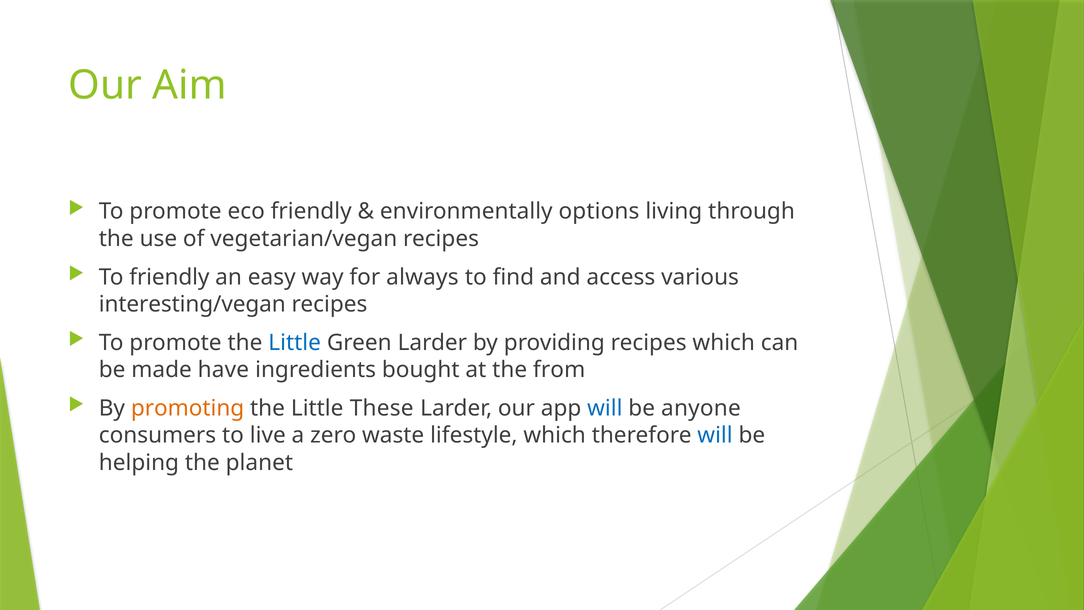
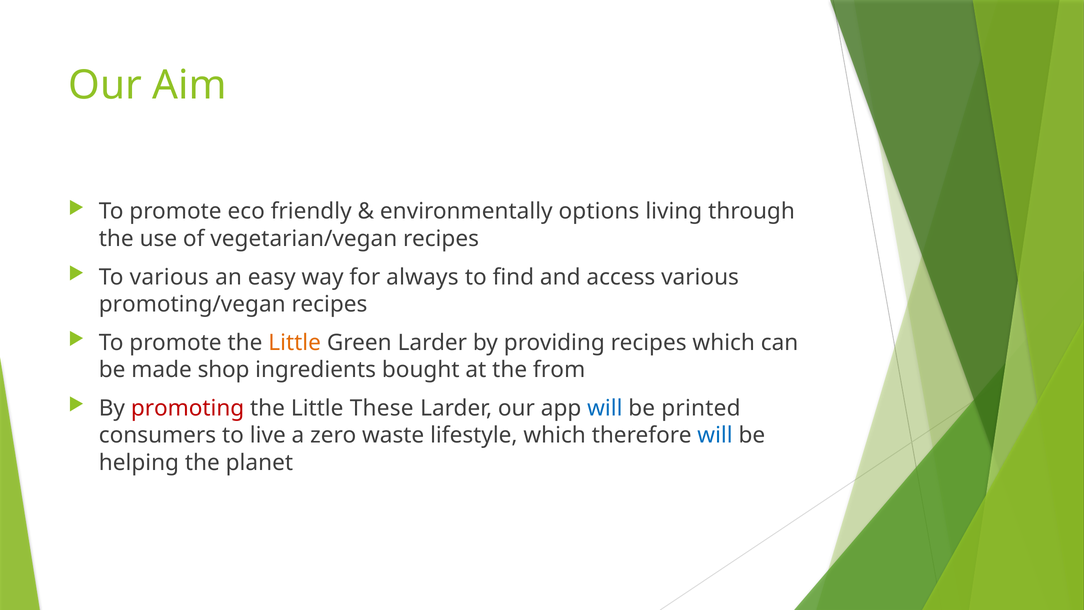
To friendly: friendly -> various
interesting/vegan: interesting/vegan -> promoting/vegan
Little at (295, 343) colour: blue -> orange
have: have -> shop
promoting colour: orange -> red
anyone: anyone -> printed
